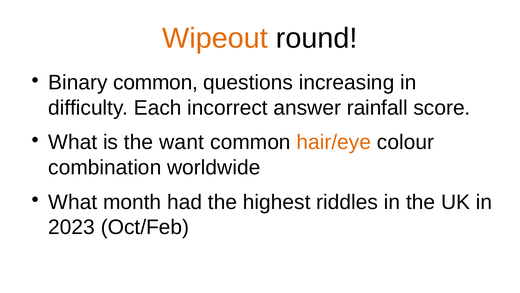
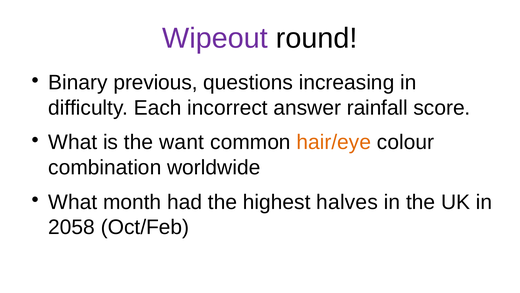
Wipeout colour: orange -> purple
Binary common: common -> previous
riddles: riddles -> halves
2023: 2023 -> 2058
